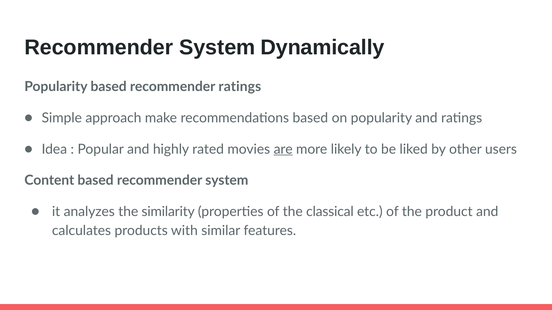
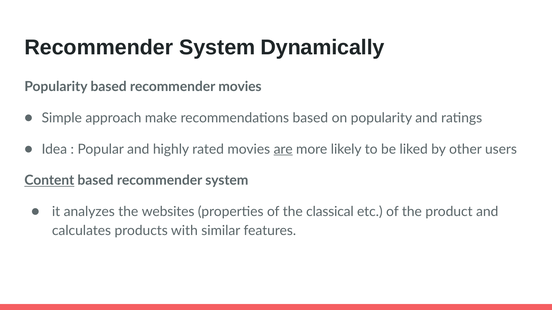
recommender ratings: ratings -> movies
Content underline: none -> present
similarity: similarity -> websites
